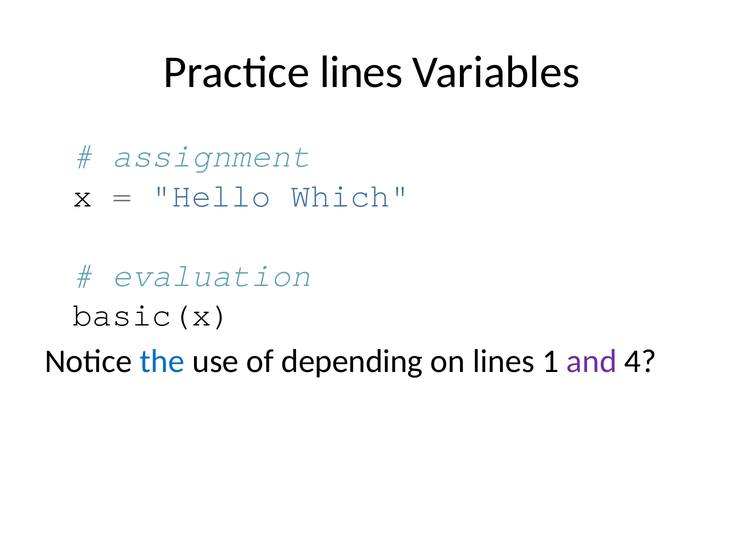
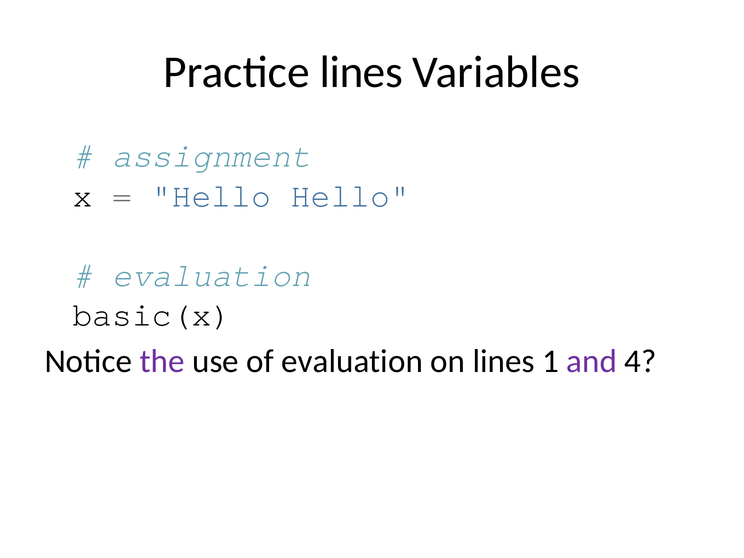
Hello Which: Which -> Hello
the colour: blue -> purple
of depending: depending -> evaluation
